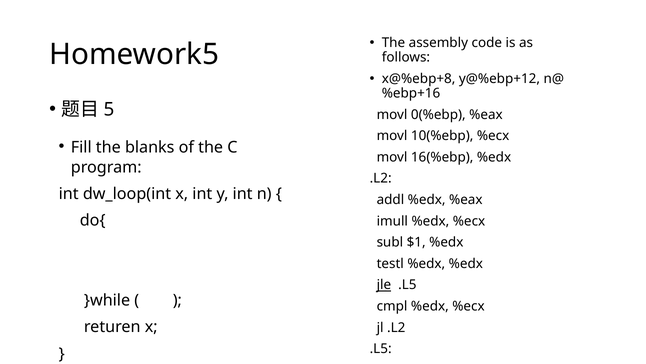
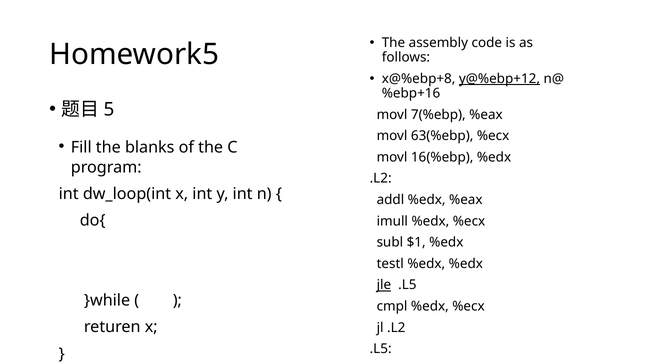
y@%ebp+12 underline: none -> present
0(%ebp: 0(%ebp -> 7(%ebp
10(%ebp: 10(%ebp -> 63(%ebp
